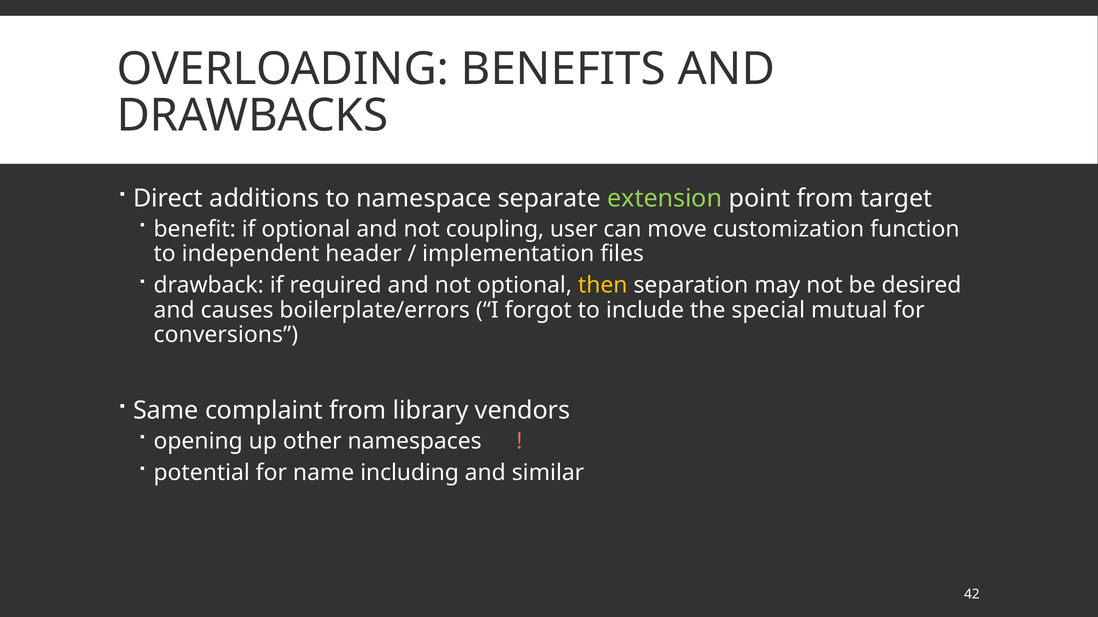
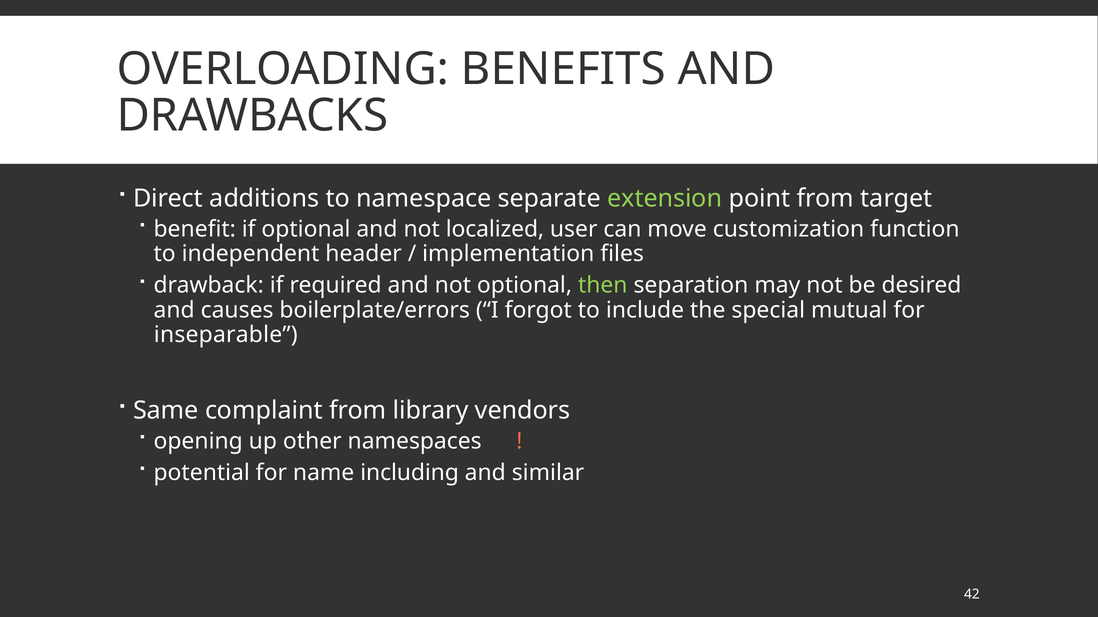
coupling: coupling -> localized
then colour: yellow -> light green
conversions: conversions -> inseparable
